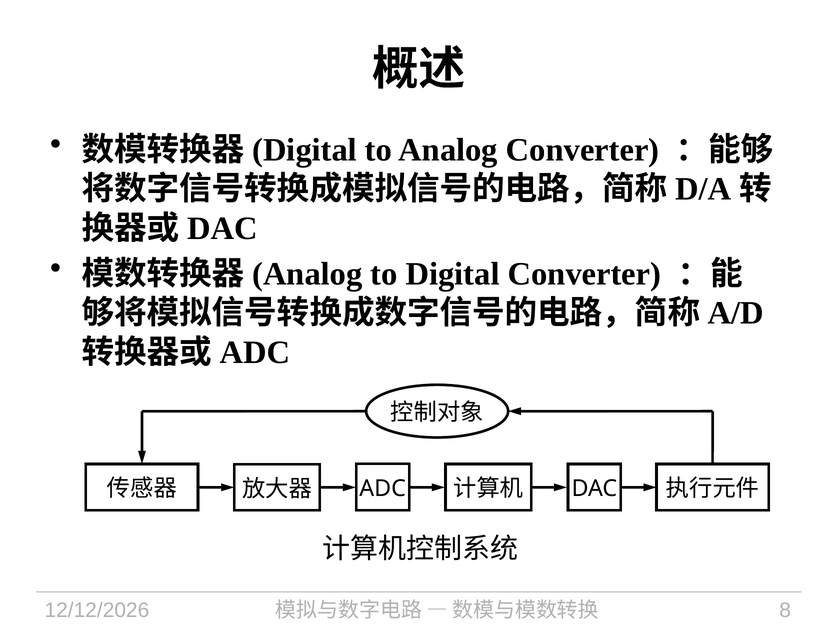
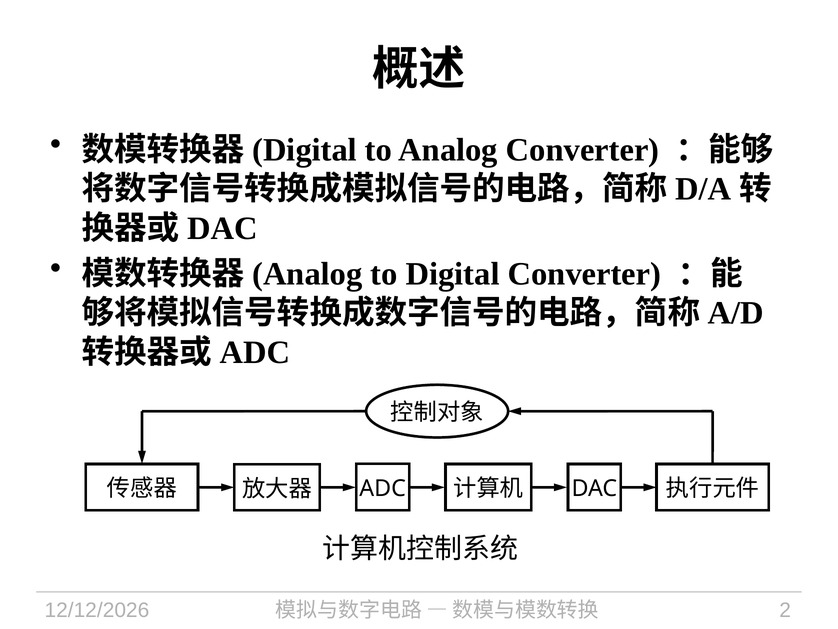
8: 8 -> 2
